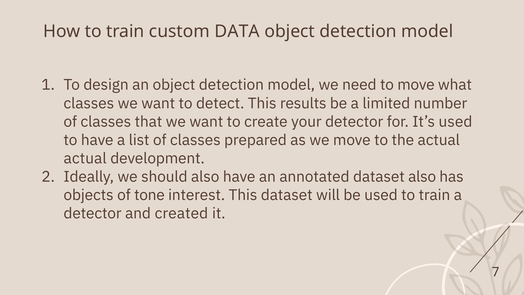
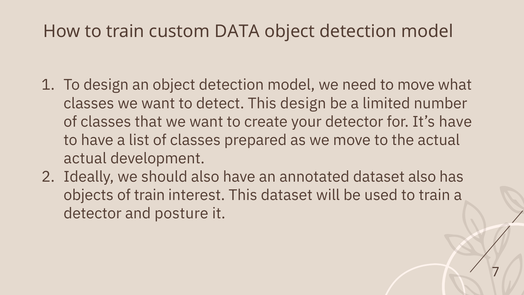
This results: results -> design
It’s used: used -> have
of tone: tone -> train
created: created -> posture
